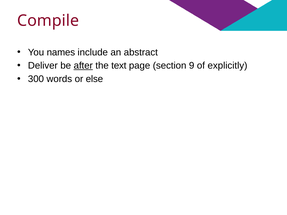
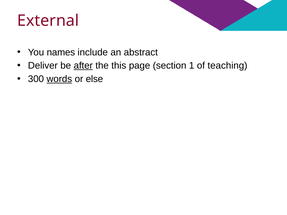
Compile: Compile -> External
text: text -> this
9: 9 -> 1
explicitly: explicitly -> teaching
words underline: none -> present
